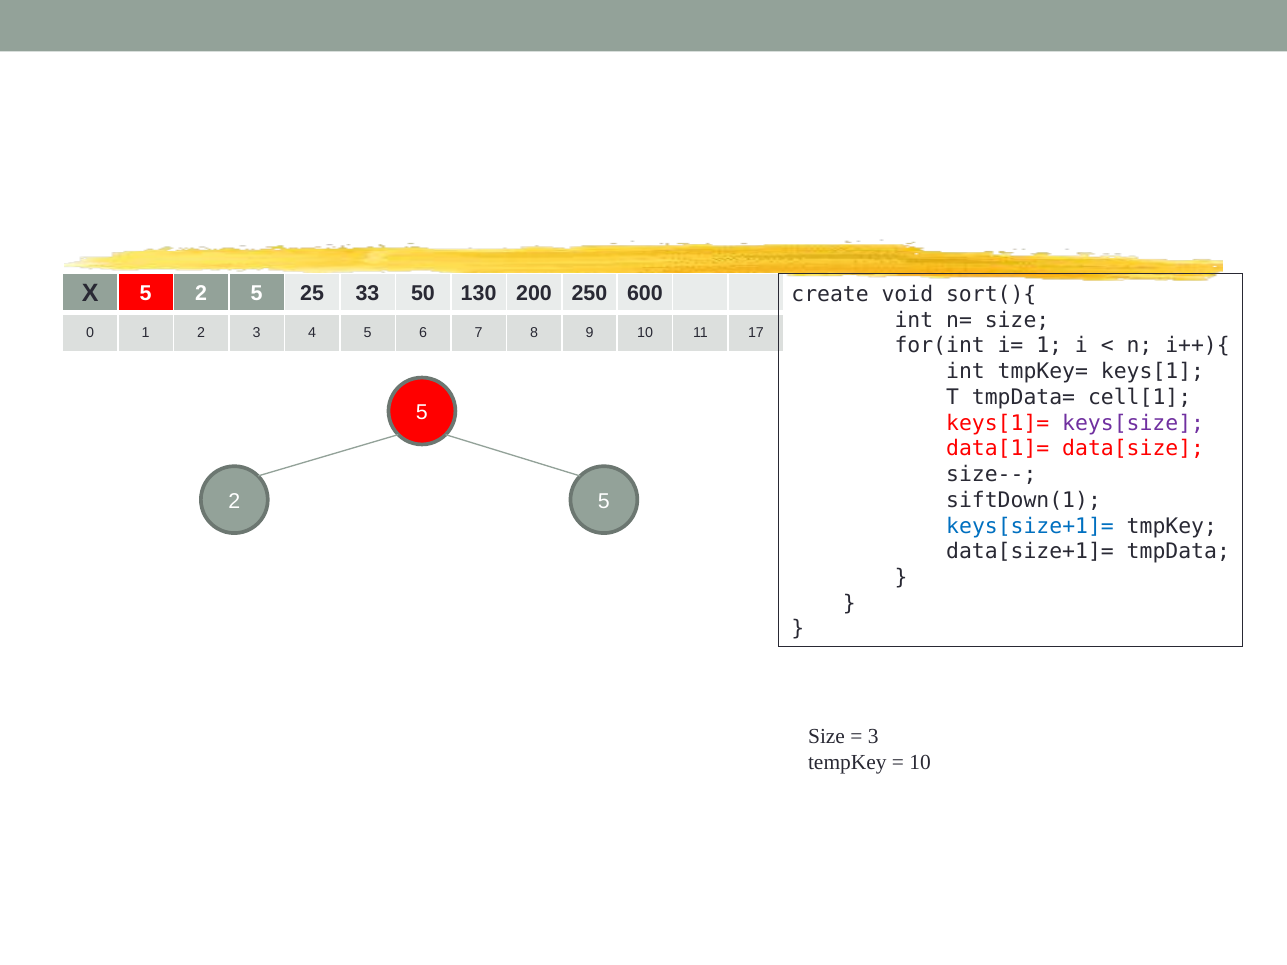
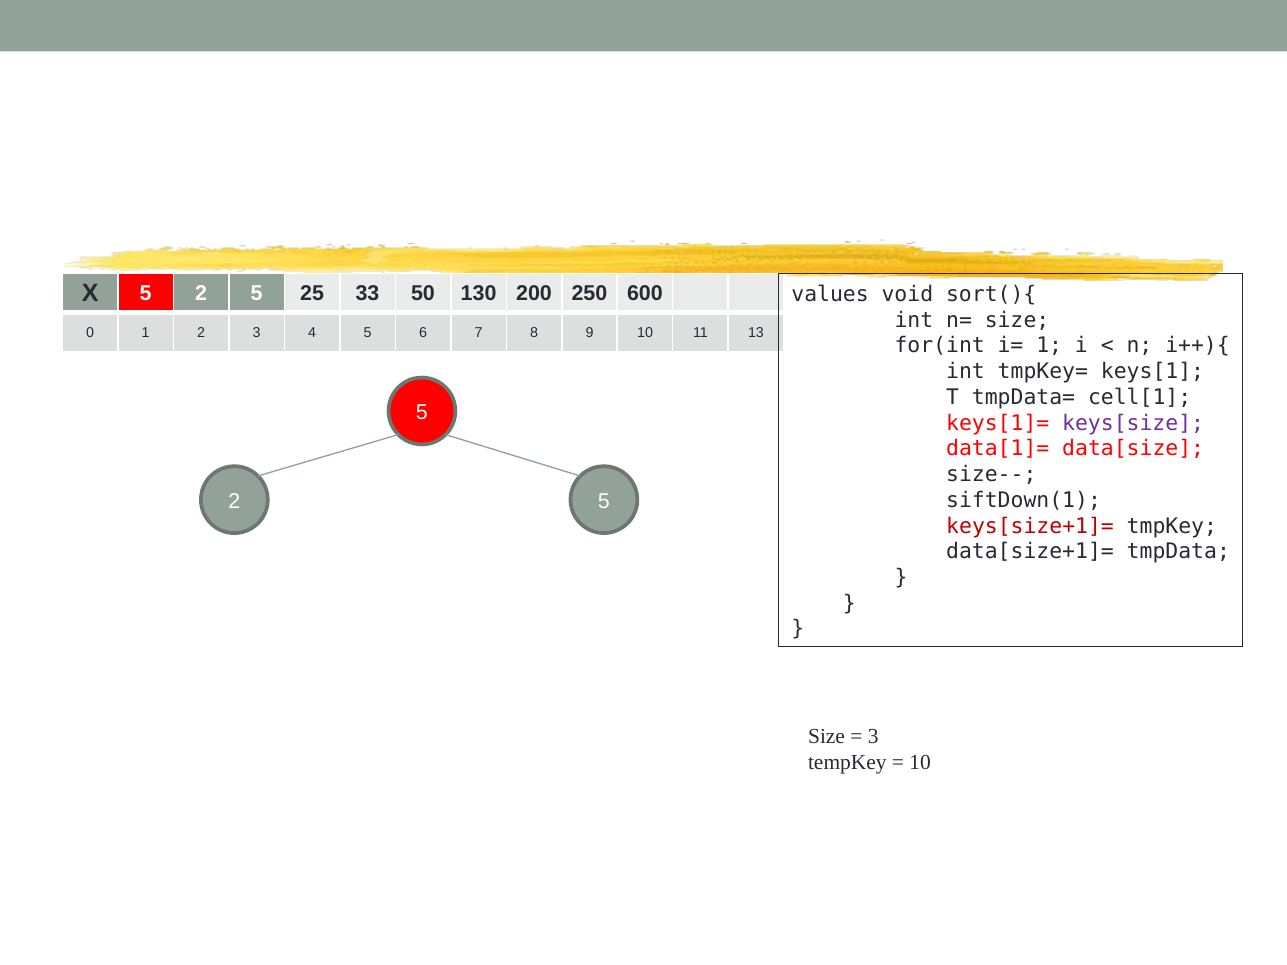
create: create -> values
17: 17 -> 13
keys[size+1]= colour: blue -> red
